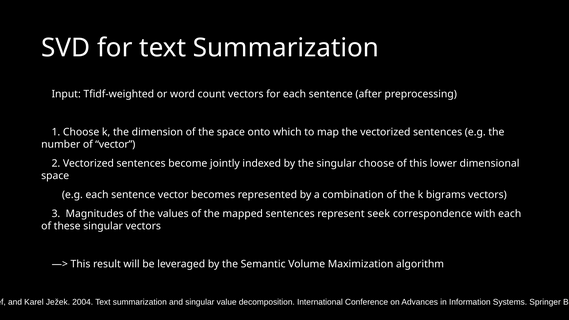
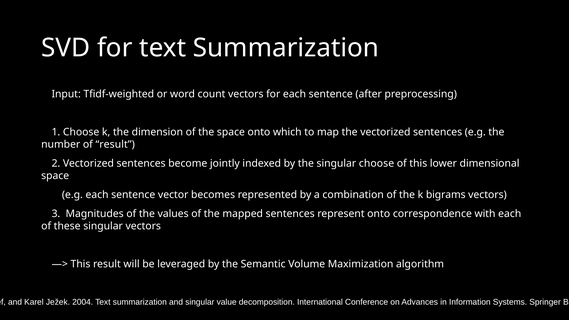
of vector: vector -> result
represent seek: seek -> onto
